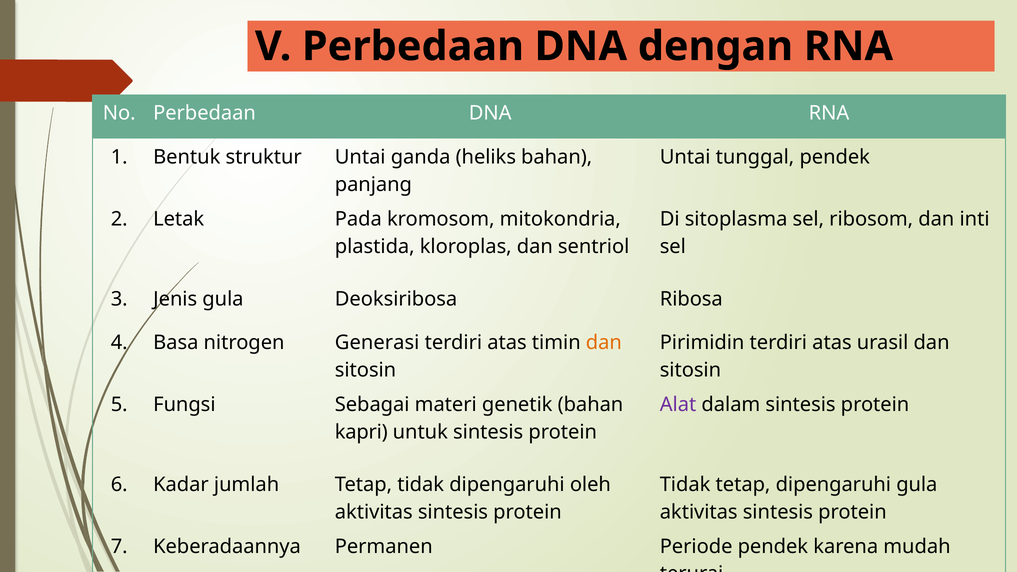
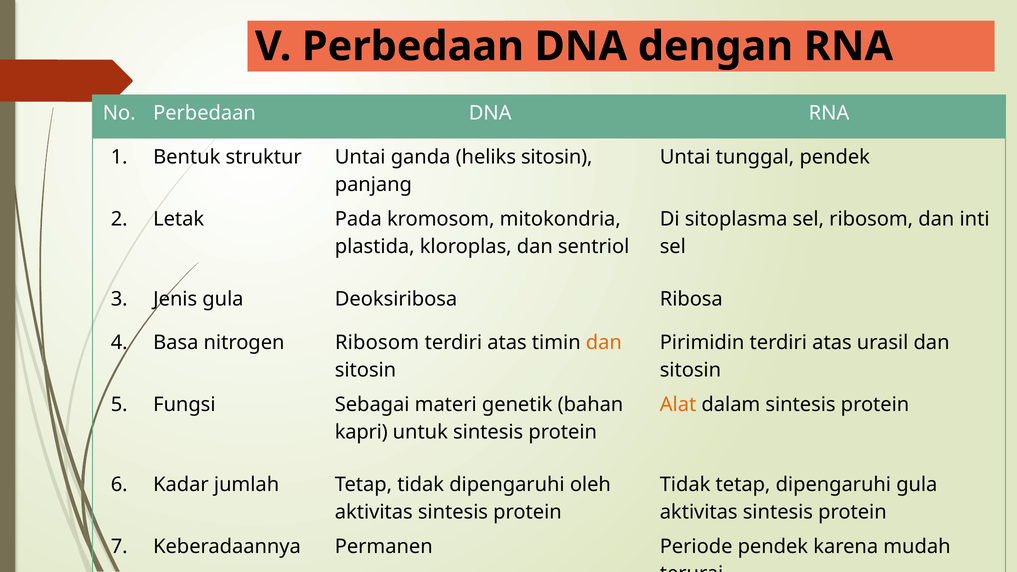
heliks bahan: bahan -> sitosin
nitrogen Generasi: Generasi -> Ribosom
Alat colour: purple -> orange
